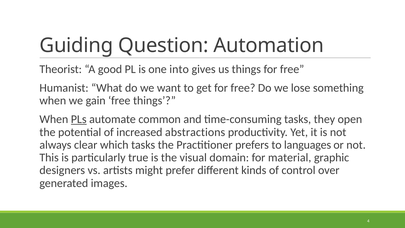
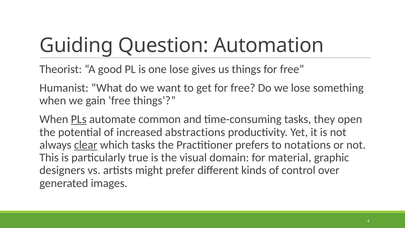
one into: into -> lose
clear underline: none -> present
languages: languages -> notations
